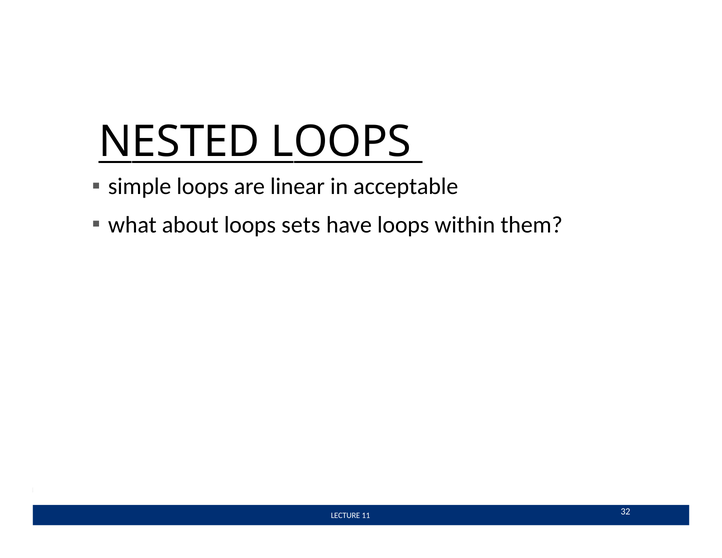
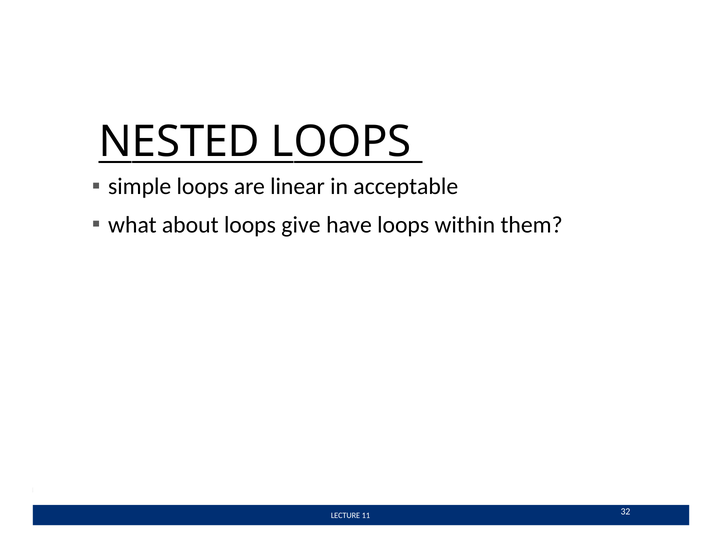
sets: sets -> give
